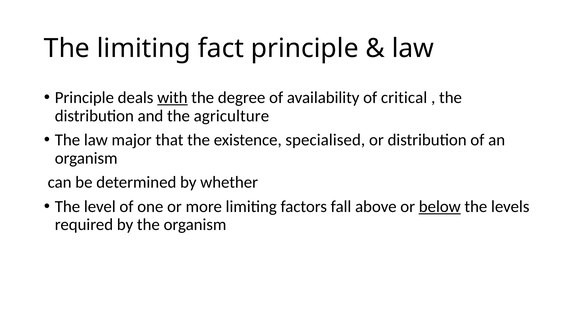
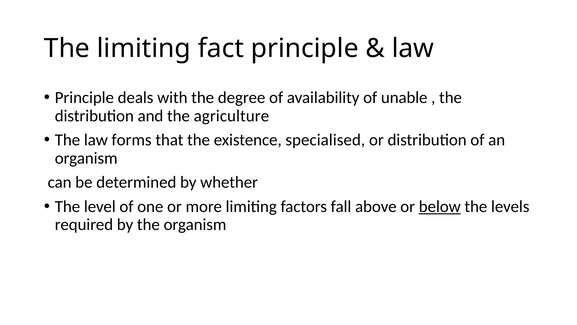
with underline: present -> none
critical: critical -> unable
major: major -> forms
